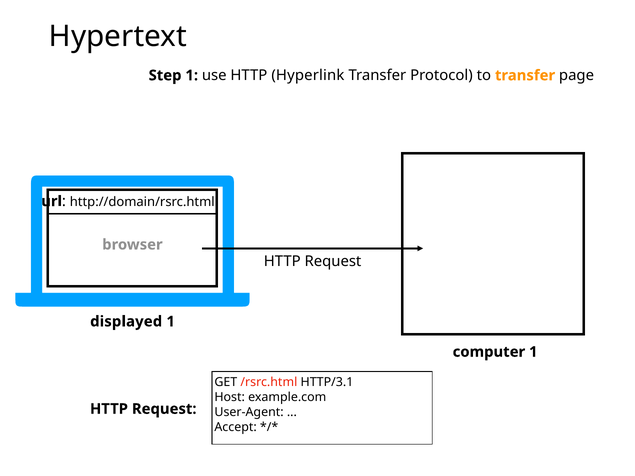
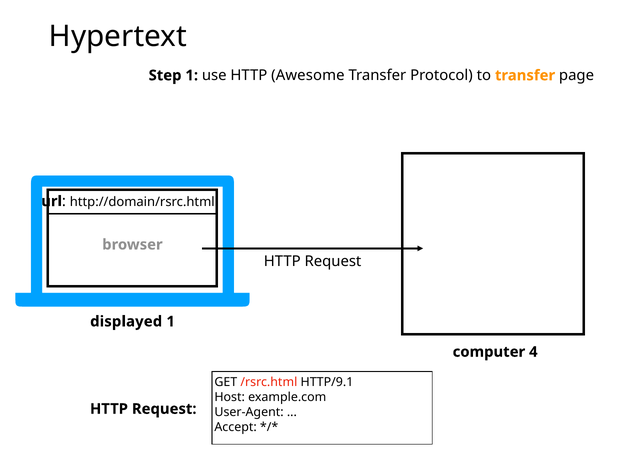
Hyperlink: Hyperlink -> Awesome
computer 1: 1 -> 4
HTTP/3.1: HTTP/3.1 -> HTTP/9.1
